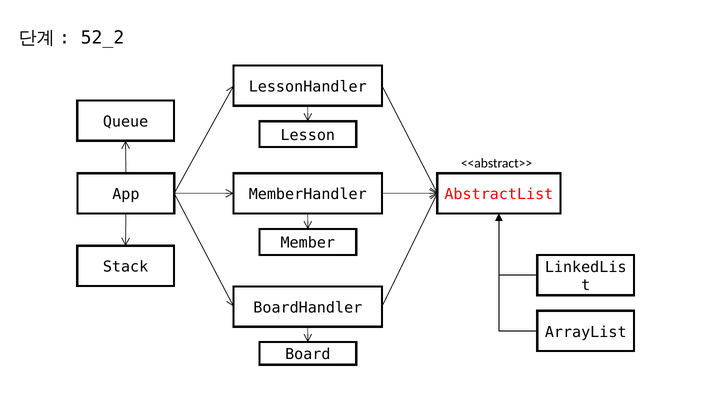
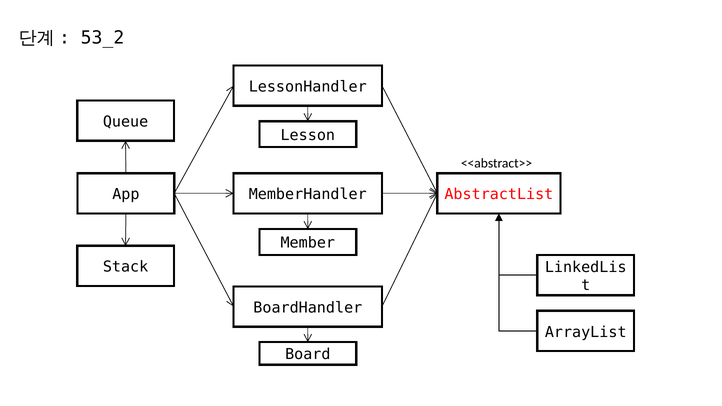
52_2: 52_2 -> 53_2
